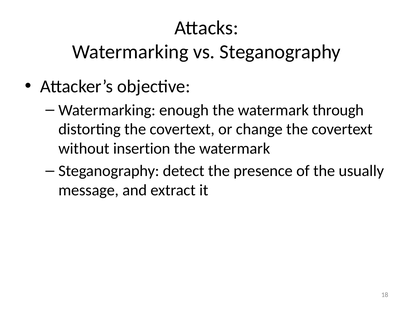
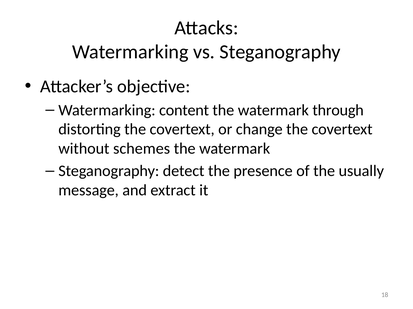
enough: enough -> content
insertion: insertion -> schemes
